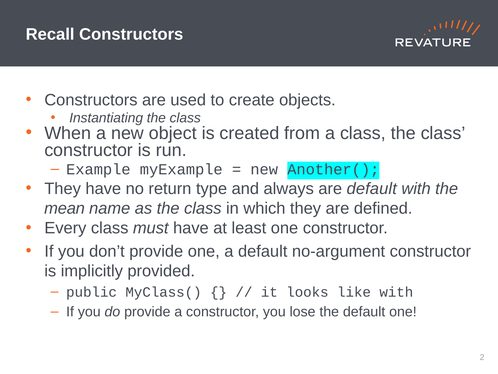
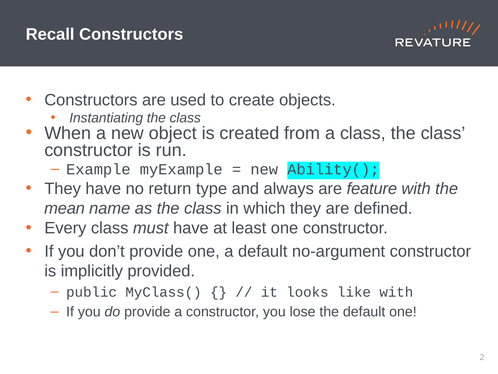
Another(: Another( -> Ability(
are default: default -> feature
